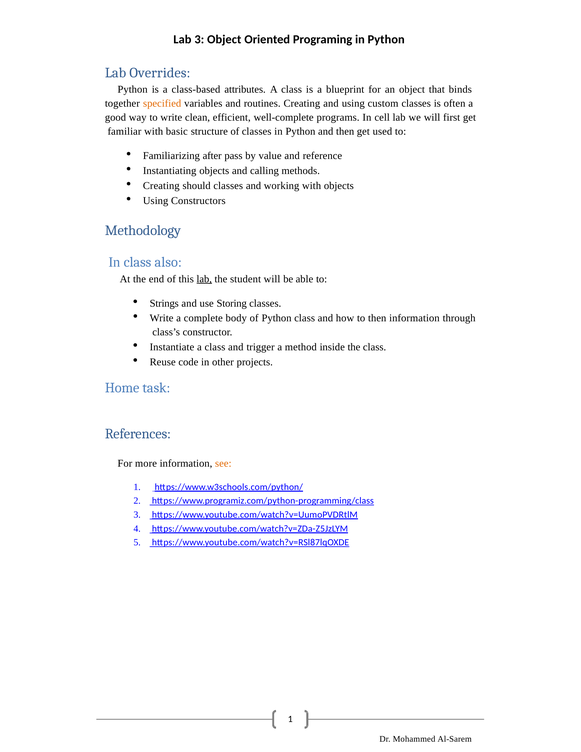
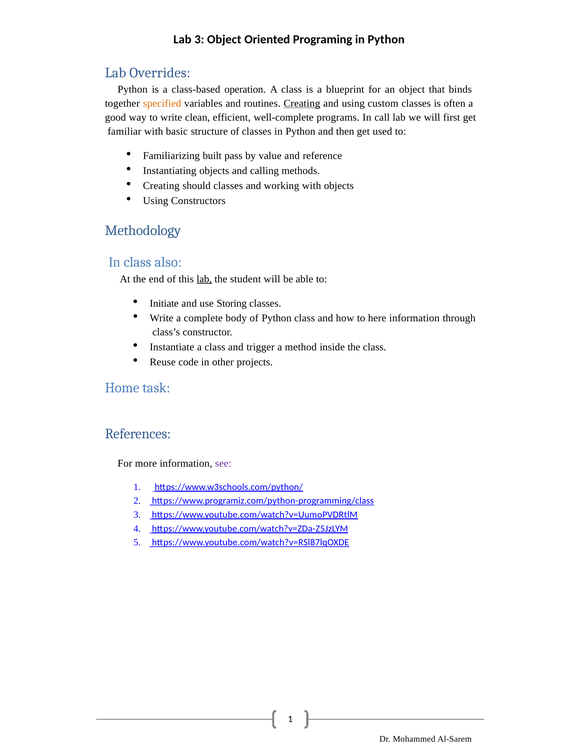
attributes: attributes -> operation
Creating at (302, 103) underline: none -> present
cell: cell -> call
after: after -> built
Strings: Strings -> Initiate
to then: then -> here
see colour: orange -> purple
